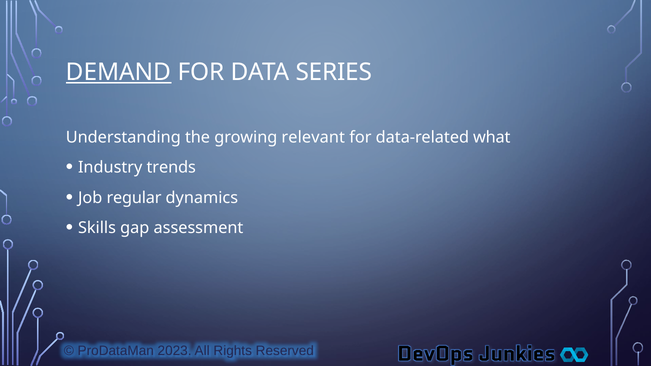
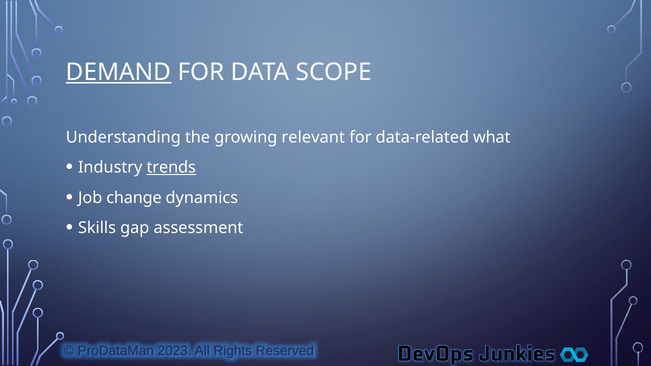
SERIES: SERIES -> SCOPE
trends underline: none -> present
regular: regular -> change
